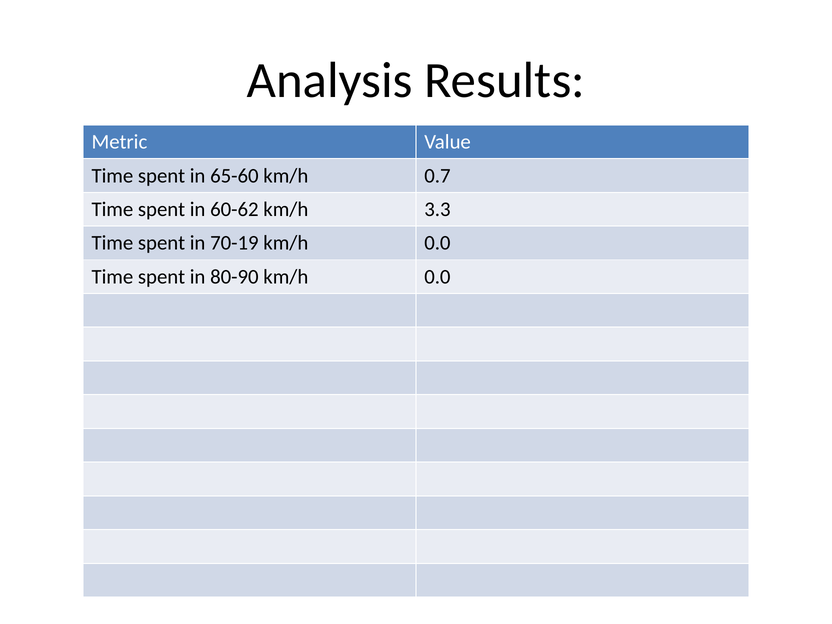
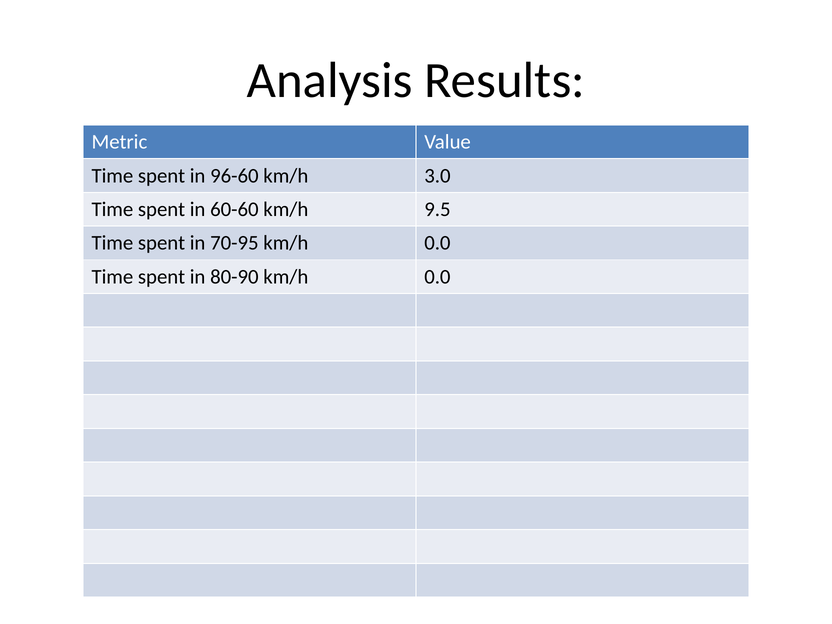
65-60: 65-60 -> 96-60
0.7: 0.7 -> 3.0
60-62: 60-62 -> 60-60
3.3: 3.3 -> 9.5
70-19: 70-19 -> 70-95
